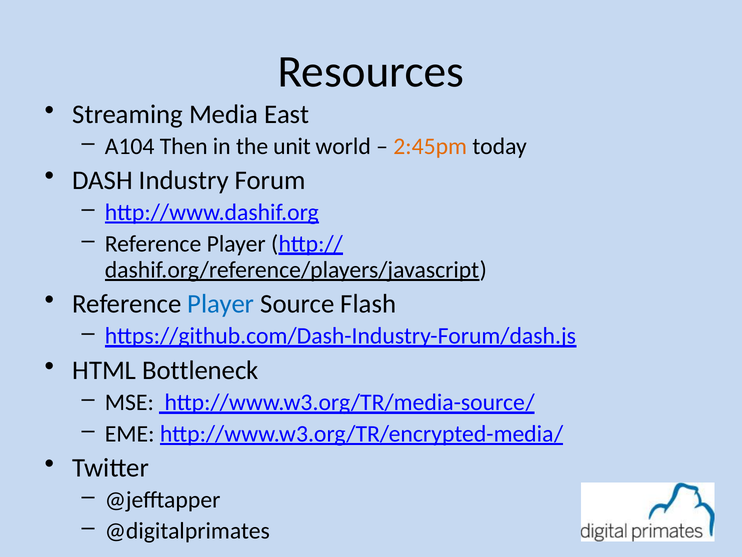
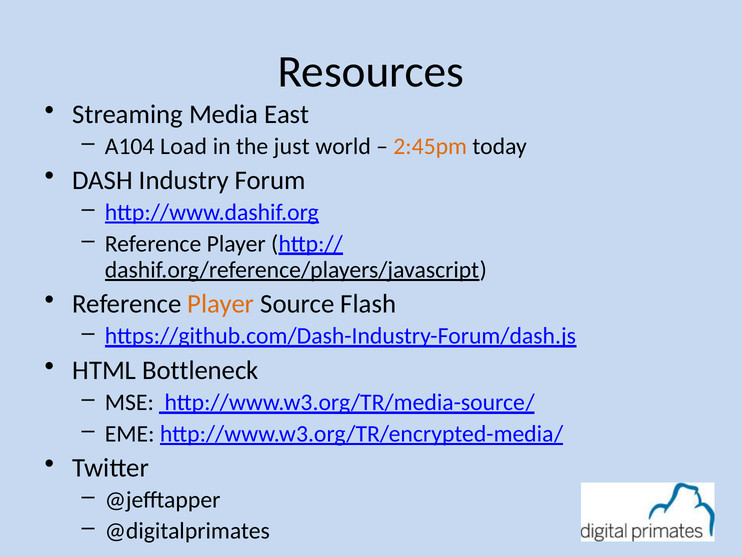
Then: Then -> Load
unit: unit -> just
Player at (221, 304) colour: blue -> orange
